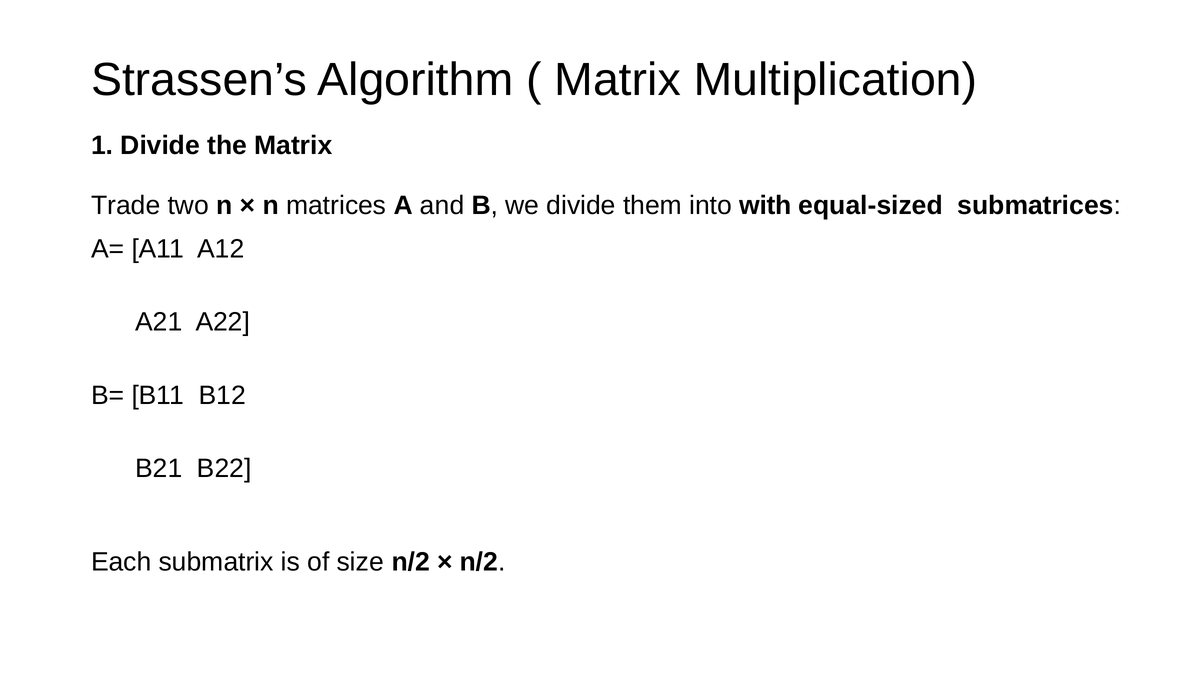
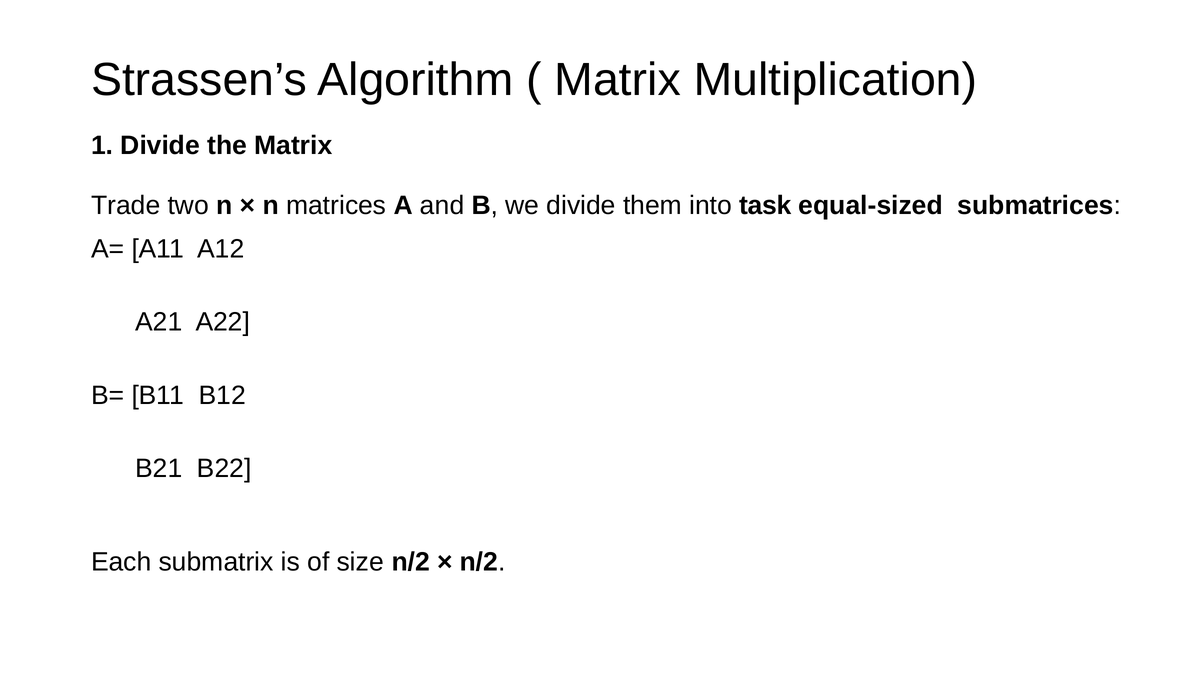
with: with -> task
